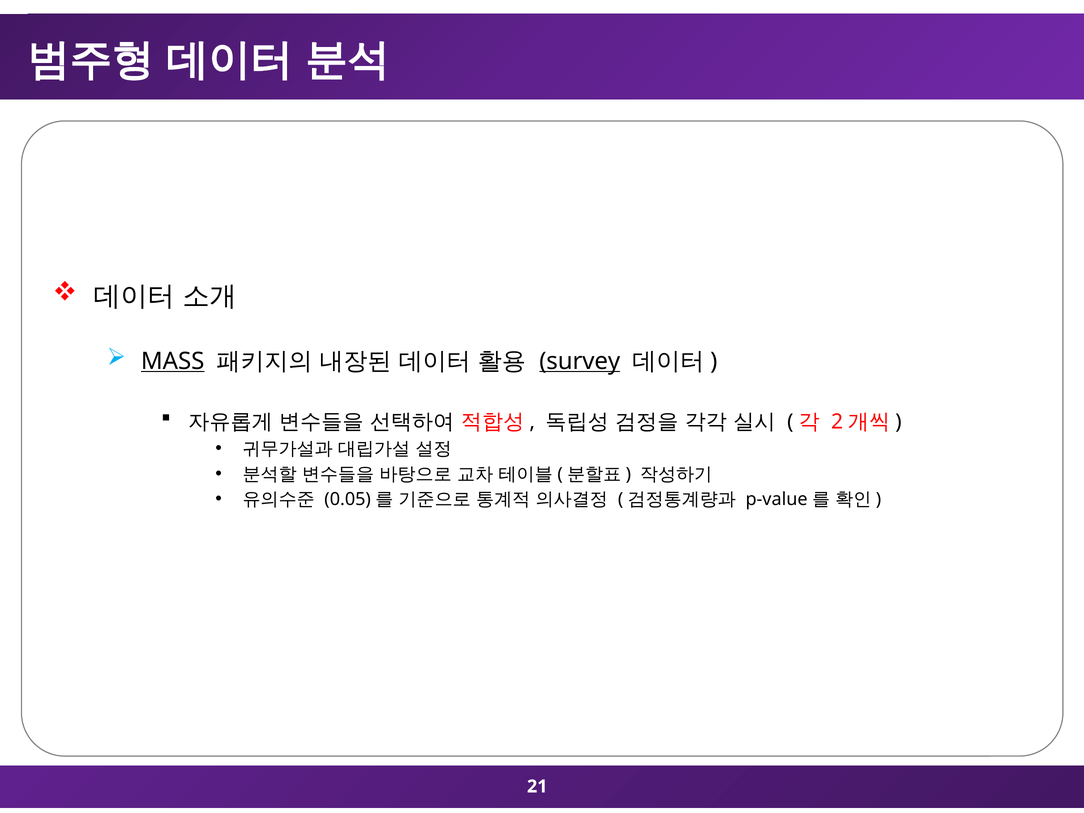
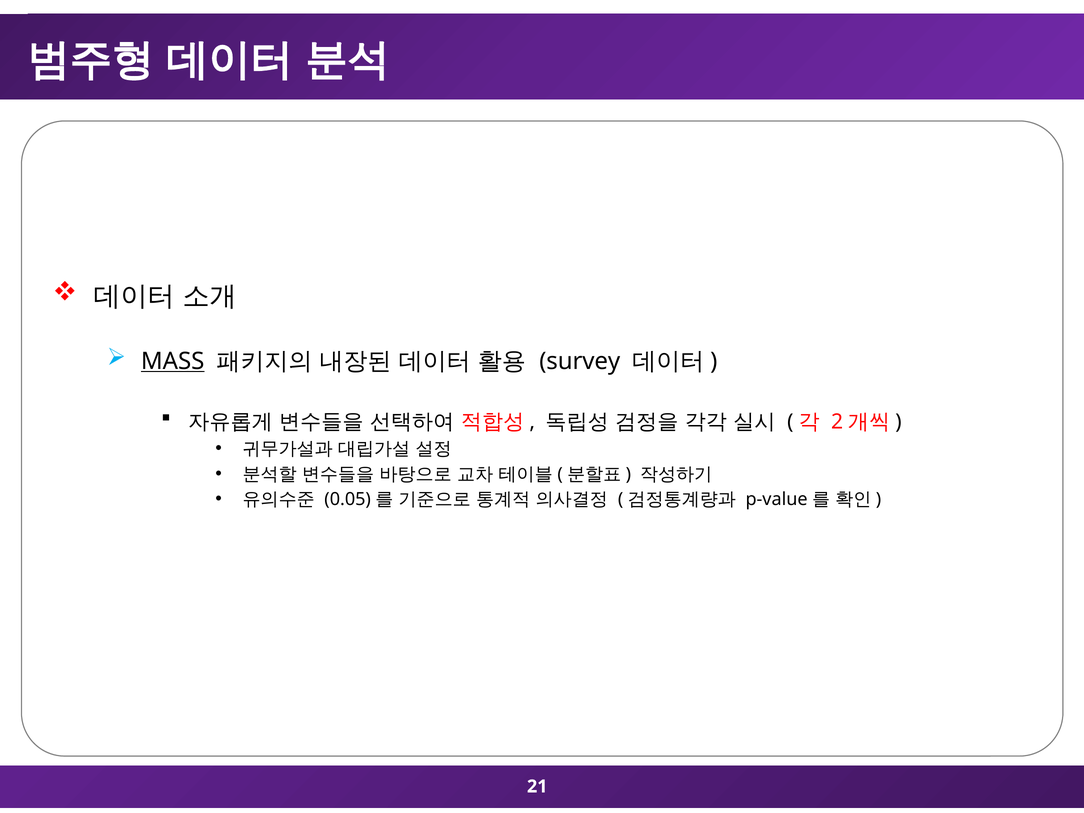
survey underline: present -> none
